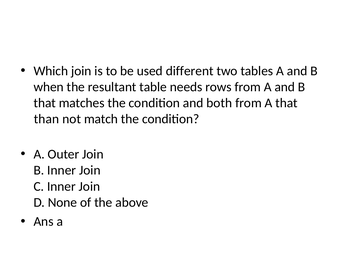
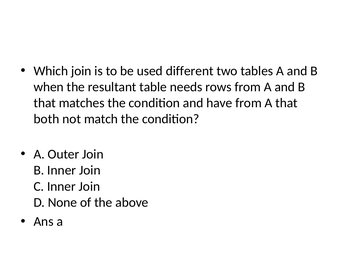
both: both -> have
than: than -> both
